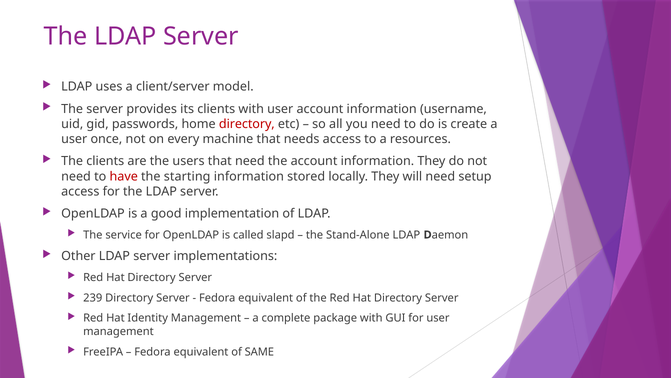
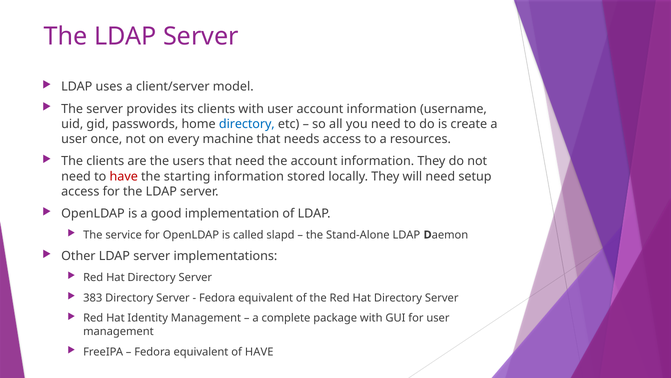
directory at (247, 124) colour: red -> blue
239: 239 -> 383
of SAME: SAME -> HAVE
